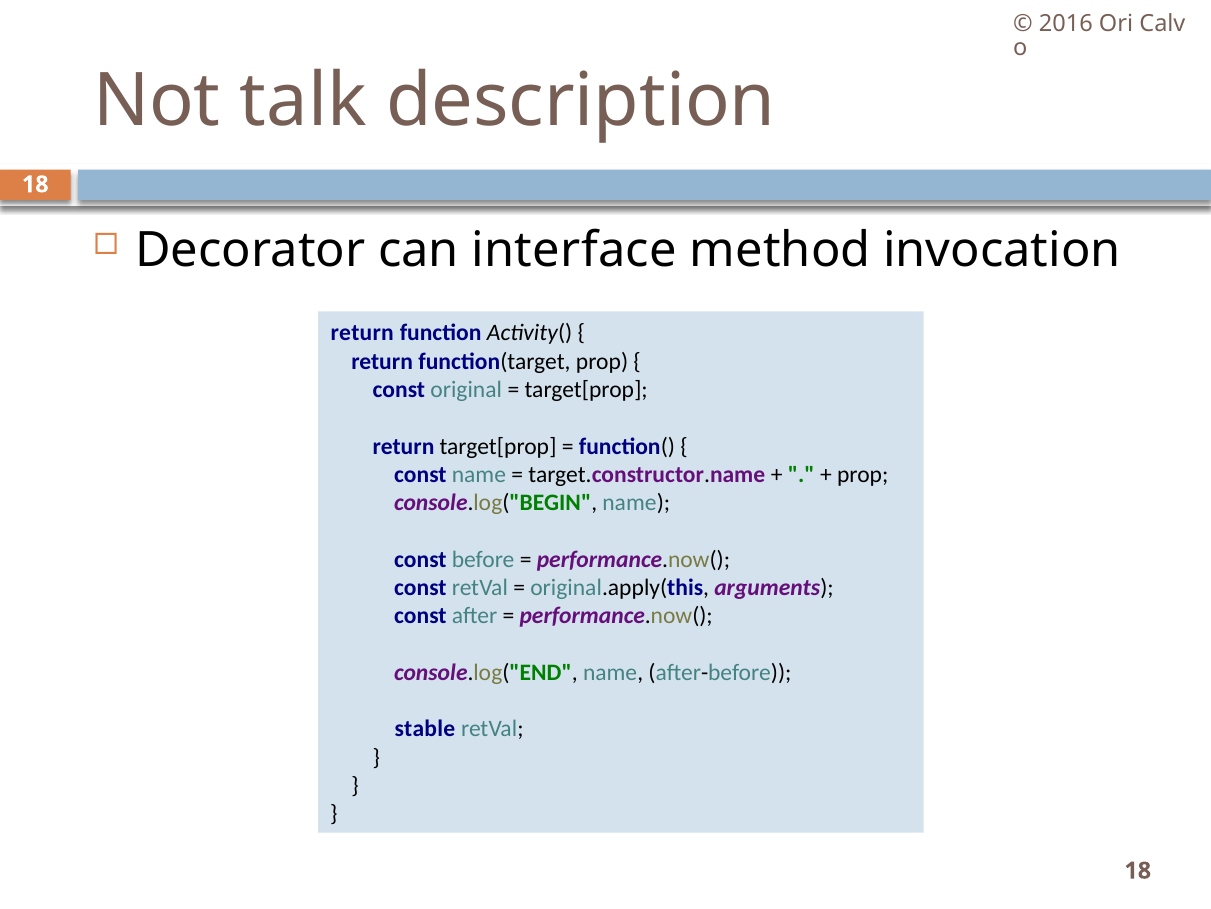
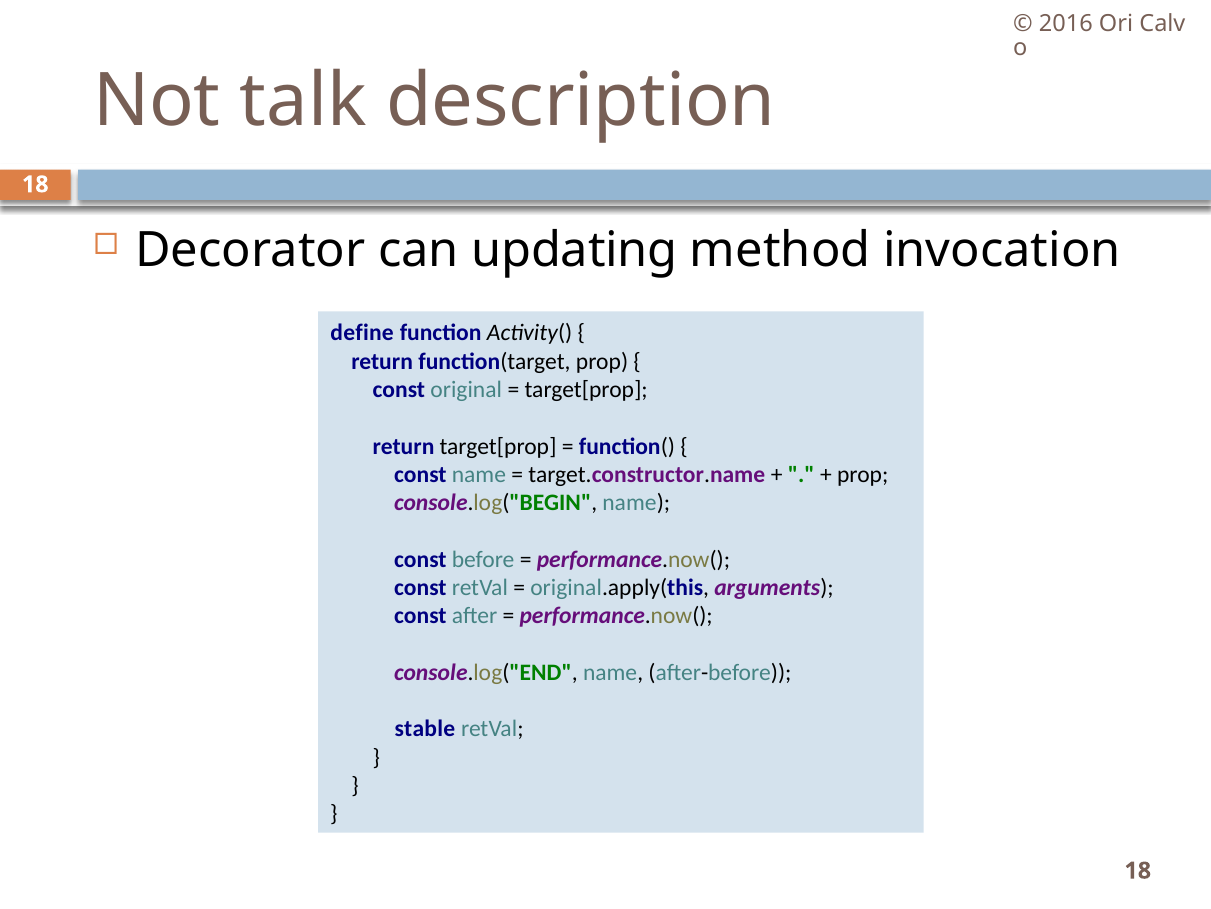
interface: interface -> updating
return at (362, 333): return -> define
